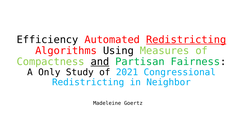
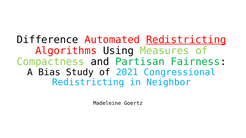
Efficiency: Efficiency -> Difference
and underline: present -> none
Only: Only -> Bias
